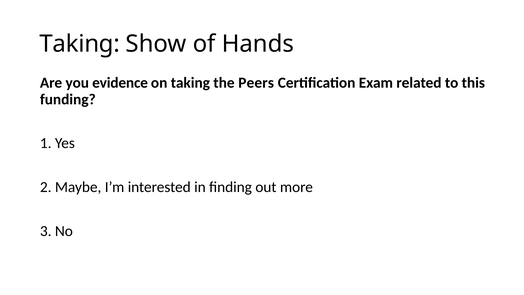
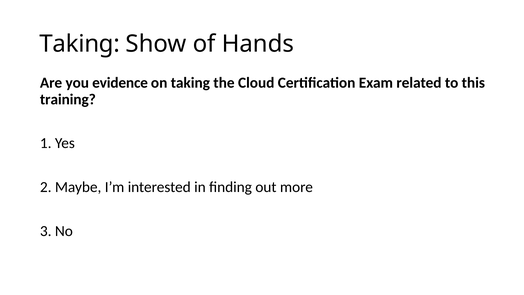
Peers: Peers -> Cloud
funding: funding -> training
